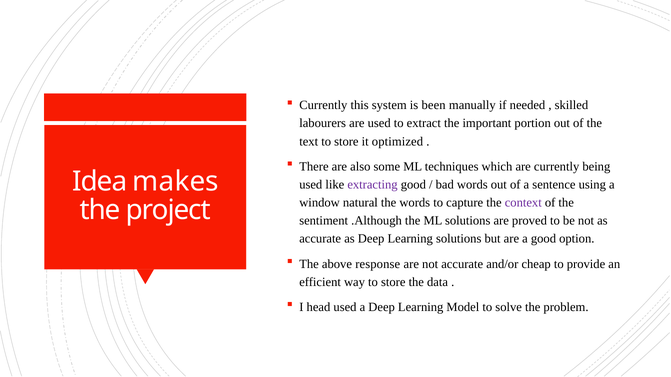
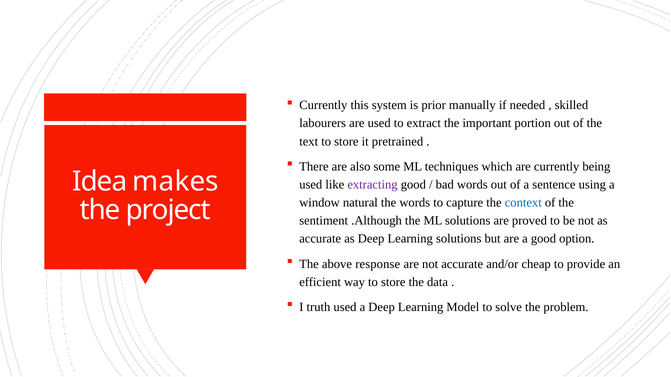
been: been -> prior
optimized: optimized -> pretrained
context colour: purple -> blue
head: head -> truth
